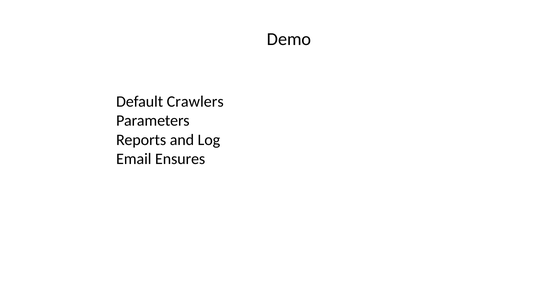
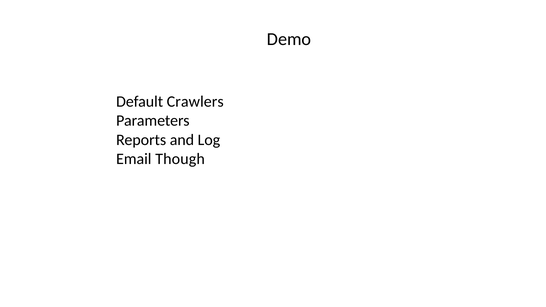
Ensures: Ensures -> Though
